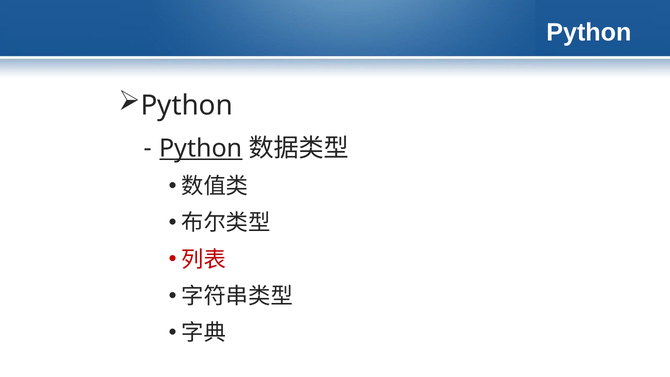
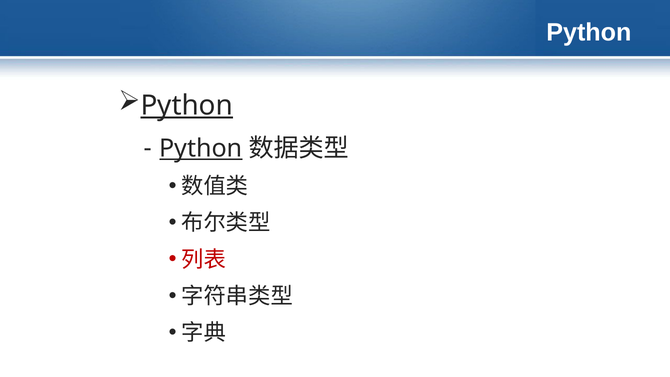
Python at (187, 106) underline: none -> present
